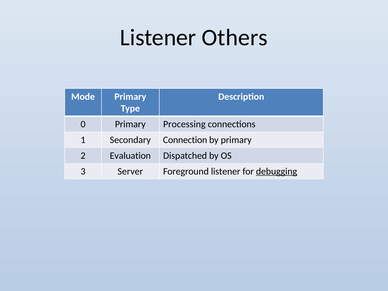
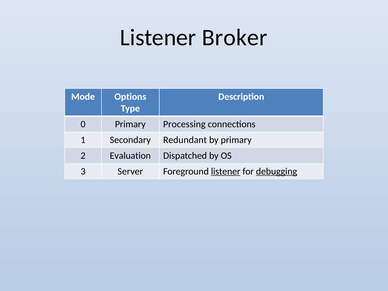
Others: Others -> Broker
Mode Primary: Primary -> Options
Connection: Connection -> Redundant
listener at (226, 171) underline: none -> present
